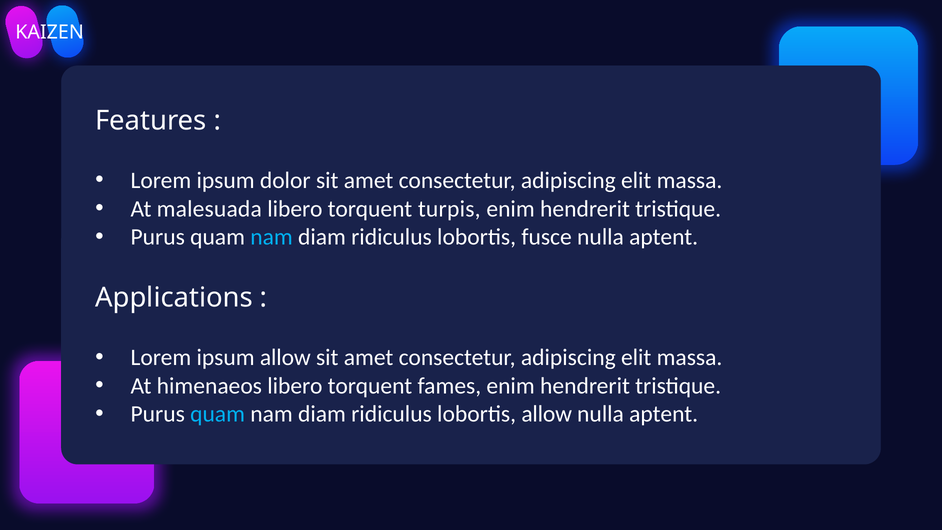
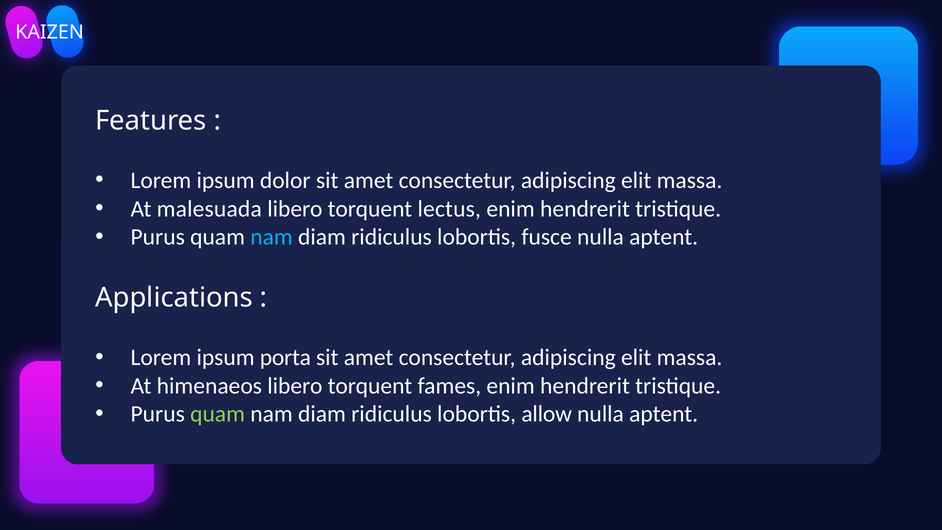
turpis: turpis -> lectus
ipsum allow: allow -> porta
quam at (218, 414) colour: light blue -> light green
